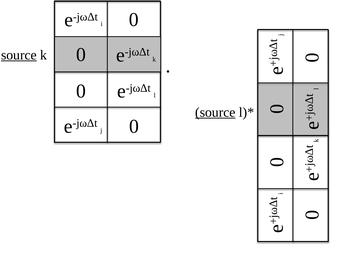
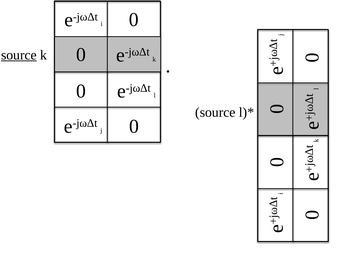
source at (215, 112) underline: present -> none
